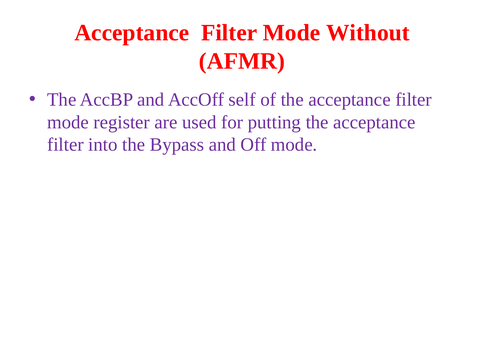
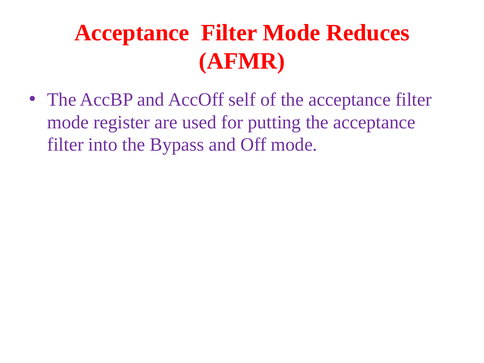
Without: Without -> Reduces
